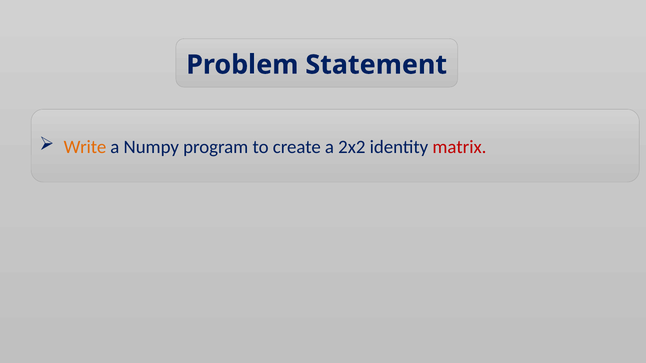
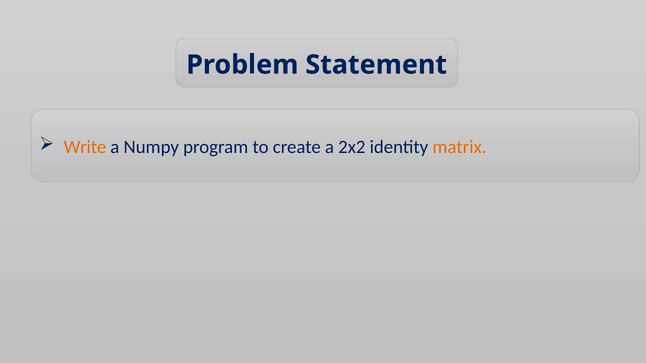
matrix colour: red -> orange
